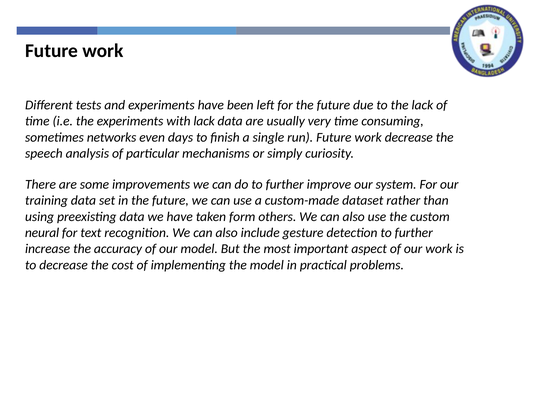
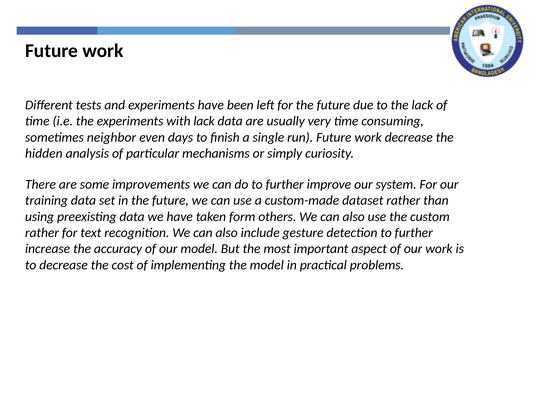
networks: networks -> neighbor
speech: speech -> hidden
neural at (42, 233): neural -> rather
